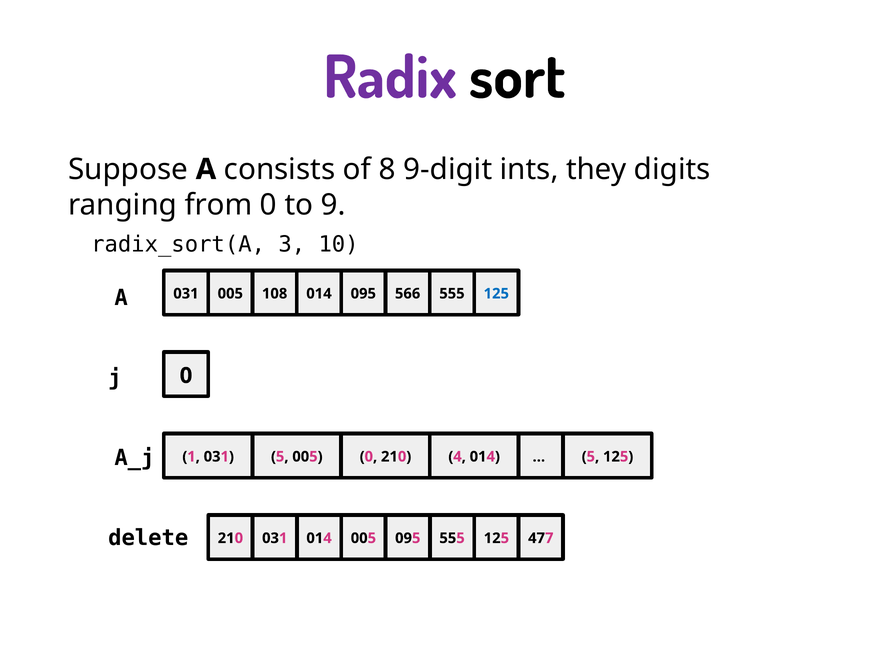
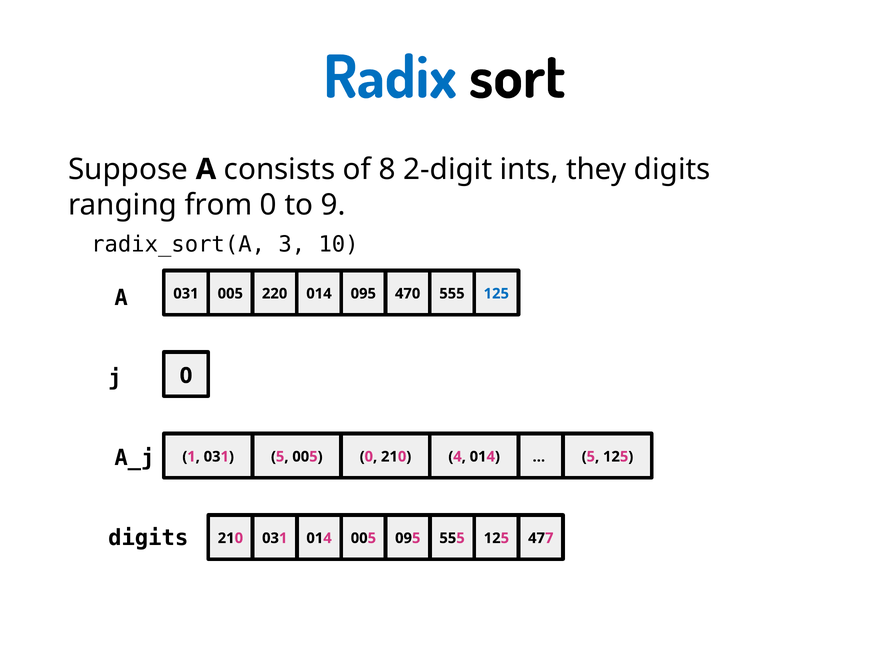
Radix colour: purple -> blue
9-digit: 9-digit -> 2-digit
108: 108 -> 220
566: 566 -> 470
delete at (148, 538): delete -> digits
